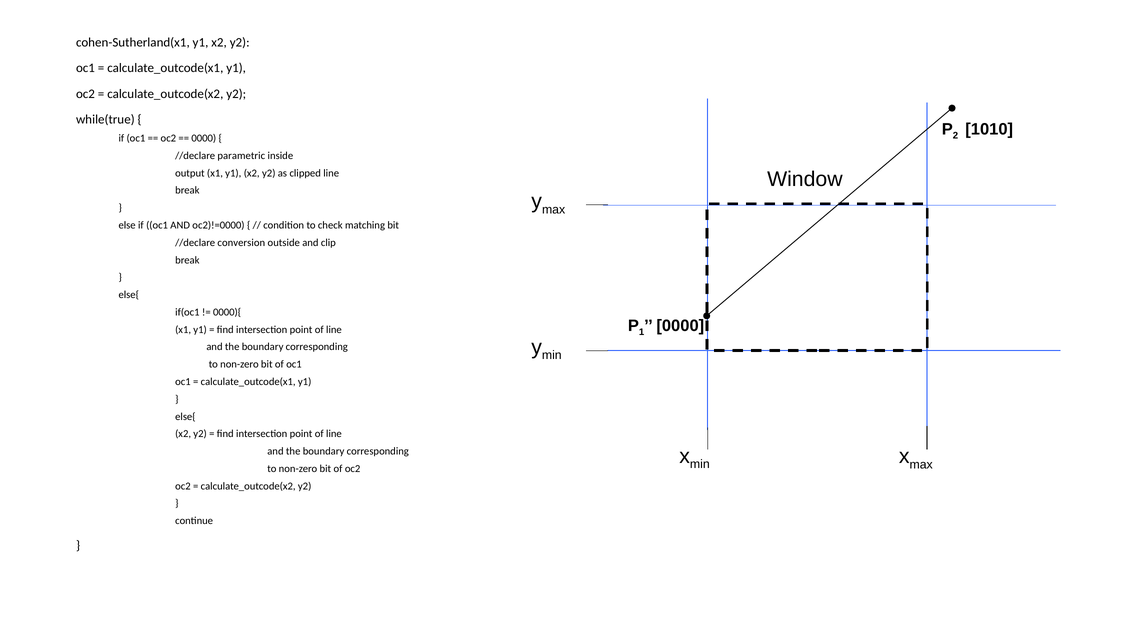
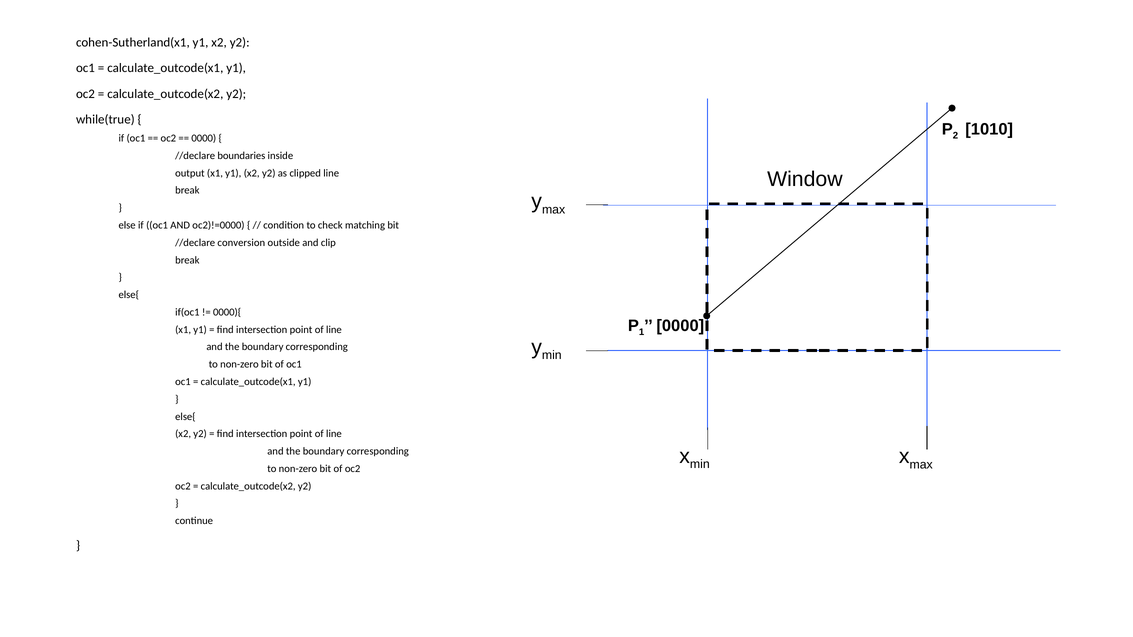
parametric: parametric -> boundaries
